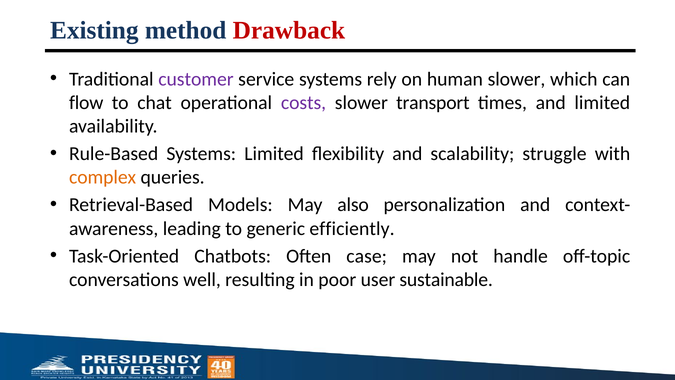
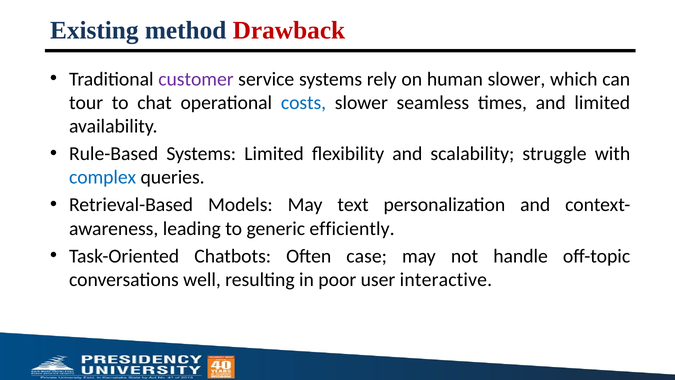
flow: flow -> tour
costs colour: purple -> blue
transport: transport -> seamless
complex colour: orange -> blue
also: also -> text
sustainable: sustainable -> interactive
